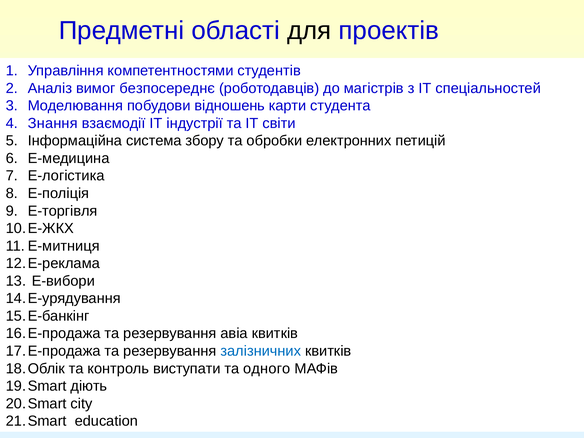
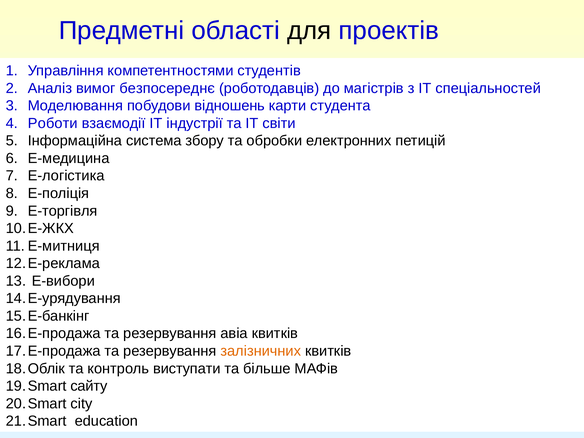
Знання: Знання -> Роботи
залізничних colour: blue -> orange
одного: одного -> більше
діють: діють -> сайту
